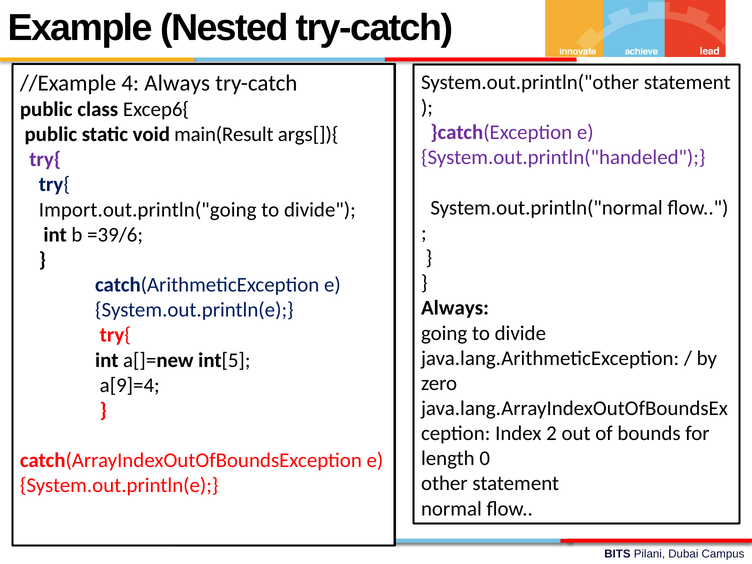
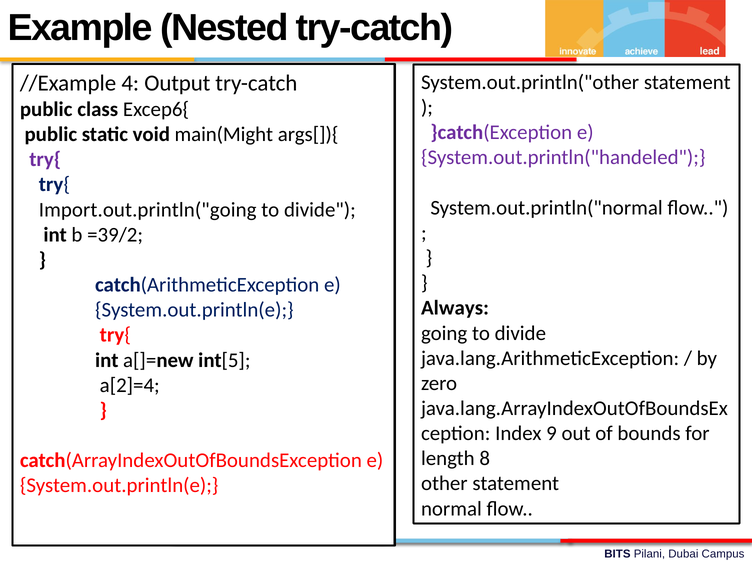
4 Always: Always -> Output
main(Result: main(Result -> main(Might
=39/6: =39/6 -> =39/2
a[9]=4: a[9]=4 -> a[2]=4
2: 2 -> 9
0: 0 -> 8
